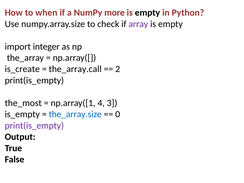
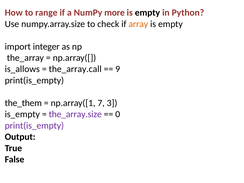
when: when -> range
array colour: purple -> orange
is_create: is_create -> is_allows
2: 2 -> 9
the_most: the_most -> the_them
4: 4 -> 7
the_array.size colour: blue -> purple
